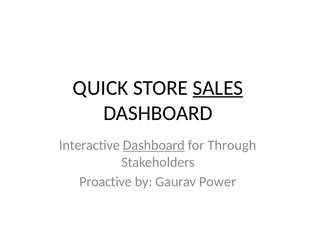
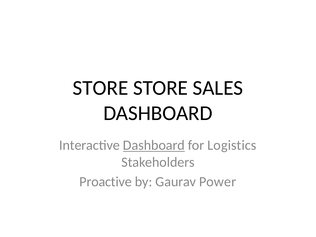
QUICK at (101, 88): QUICK -> STORE
SALES underline: present -> none
Through: Through -> Logistics
